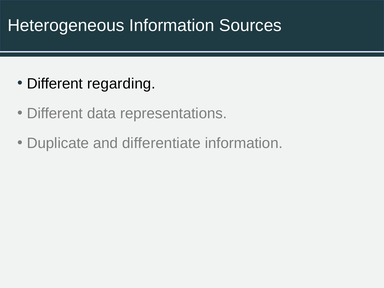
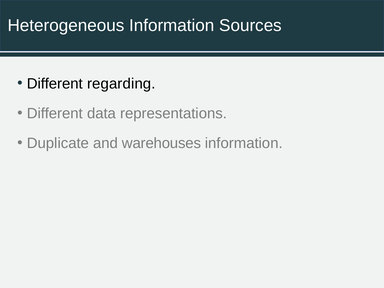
differentiate: differentiate -> warehouses
